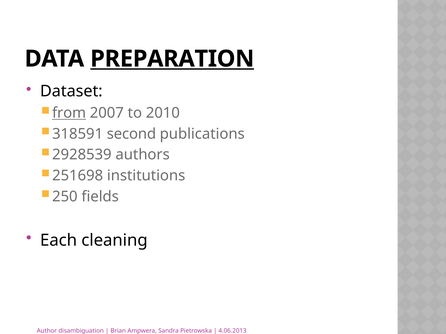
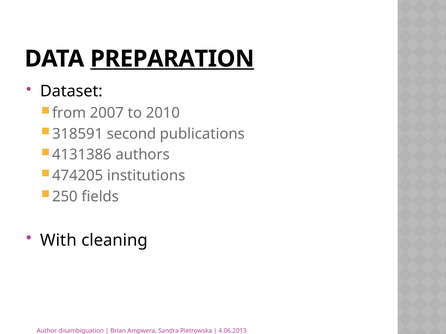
from underline: present -> none
2928539: 2928539 -> 4131386
251698: 251698 -> 474205
Each: Each -> With
